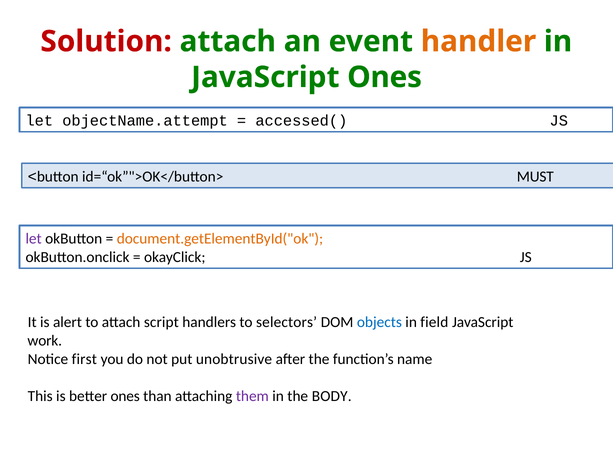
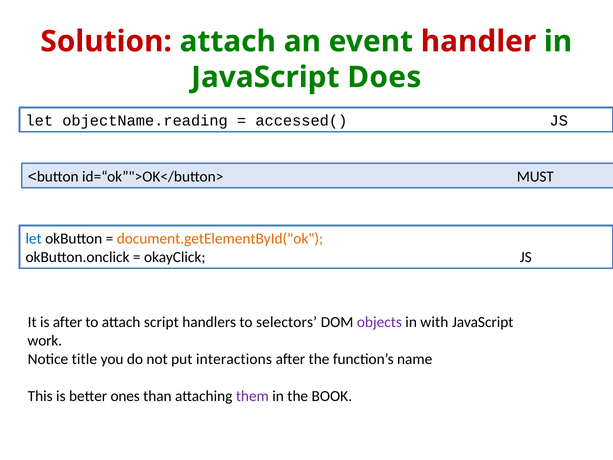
handler colour: orange -> red
JavaScript Ones: Ones -> Does
objectName.attempt: objectName.attempt -> objectName.reading
let at (34, 239) colour: purple -> blue
is alert: alert -> after
objects colour: blue -> purple
field: field -> with
first: first -> title
unobtrusive: unobtrusive -> interactions
BODY: BODY -> BOOK
